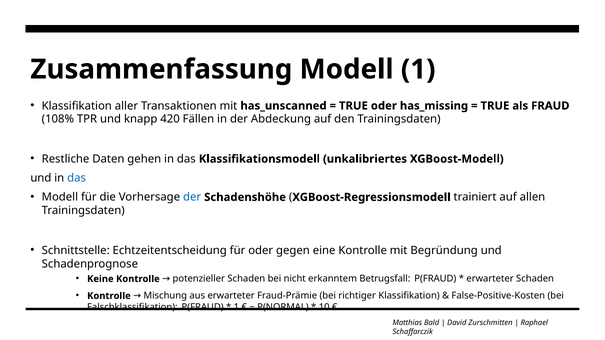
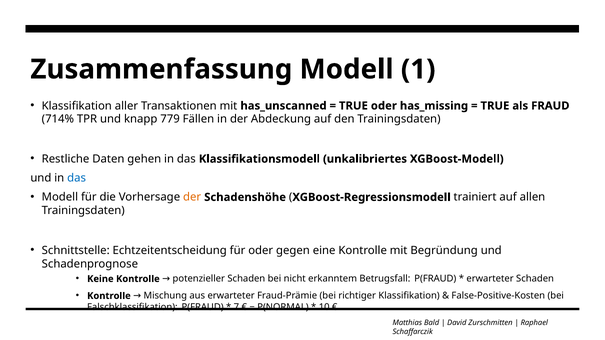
108%: 108% -> 714%
420: 420 -> 779
der at (192, 197) colour: blue -> orange
1 at (236, 307): 1 -> 7
